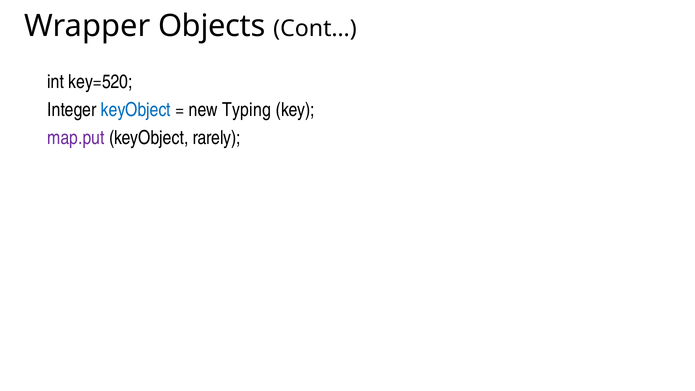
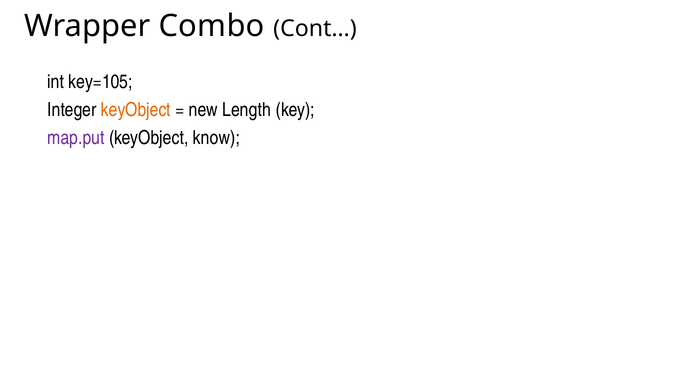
Objects: Objects -> Combo
key=520: key=520 -> key=105
keyObject at (136, 110) colour: blue -> orange
Typing: Typing -> Length
rarely: rarely -> know
